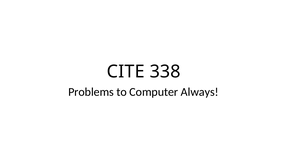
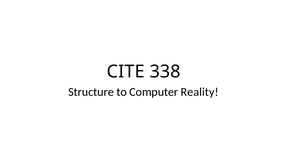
Problems: Problems -> Structure
Always: Always -> Reality
